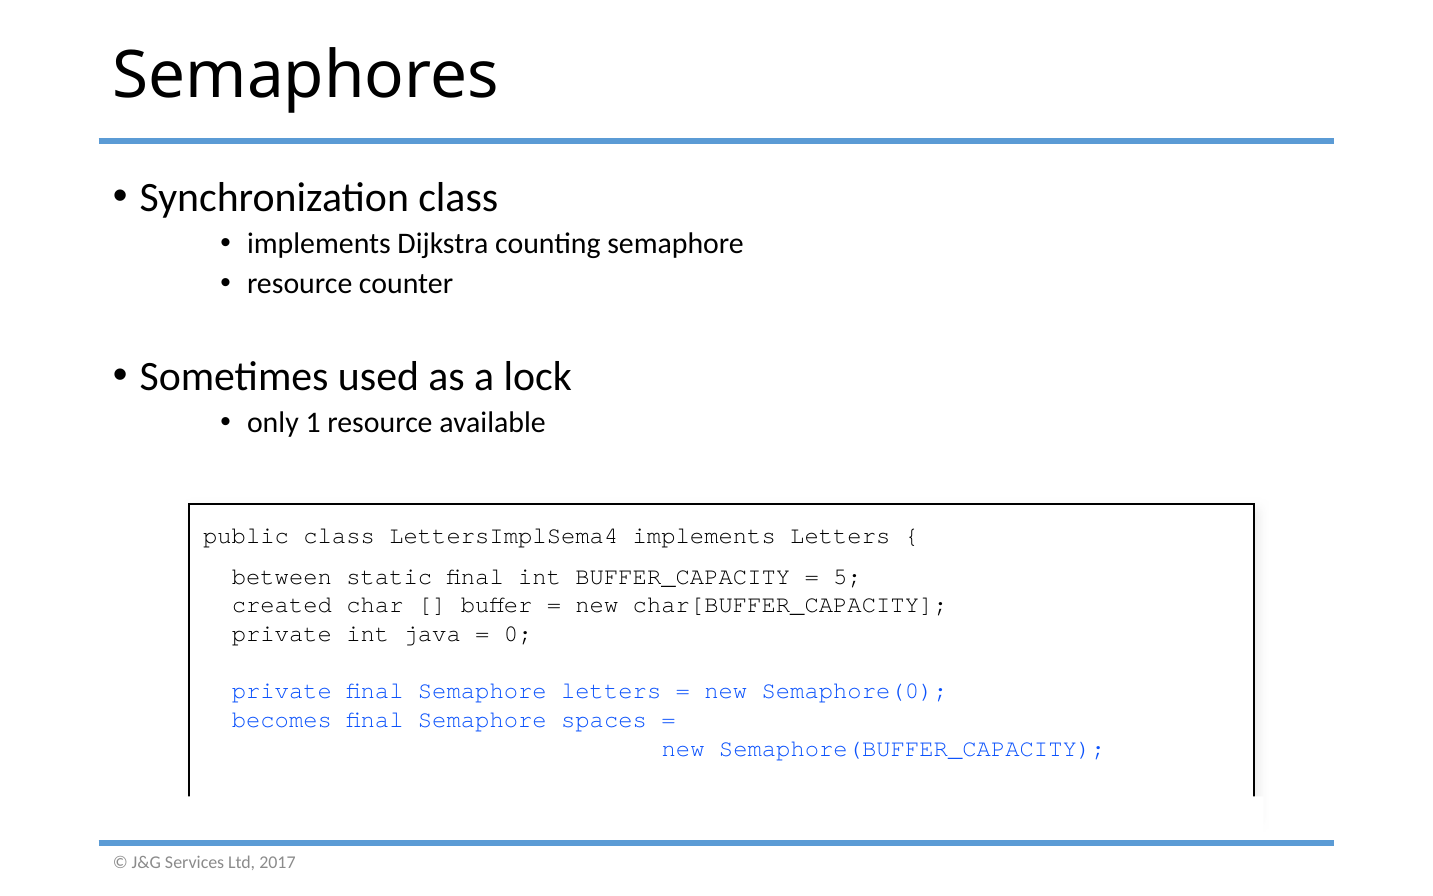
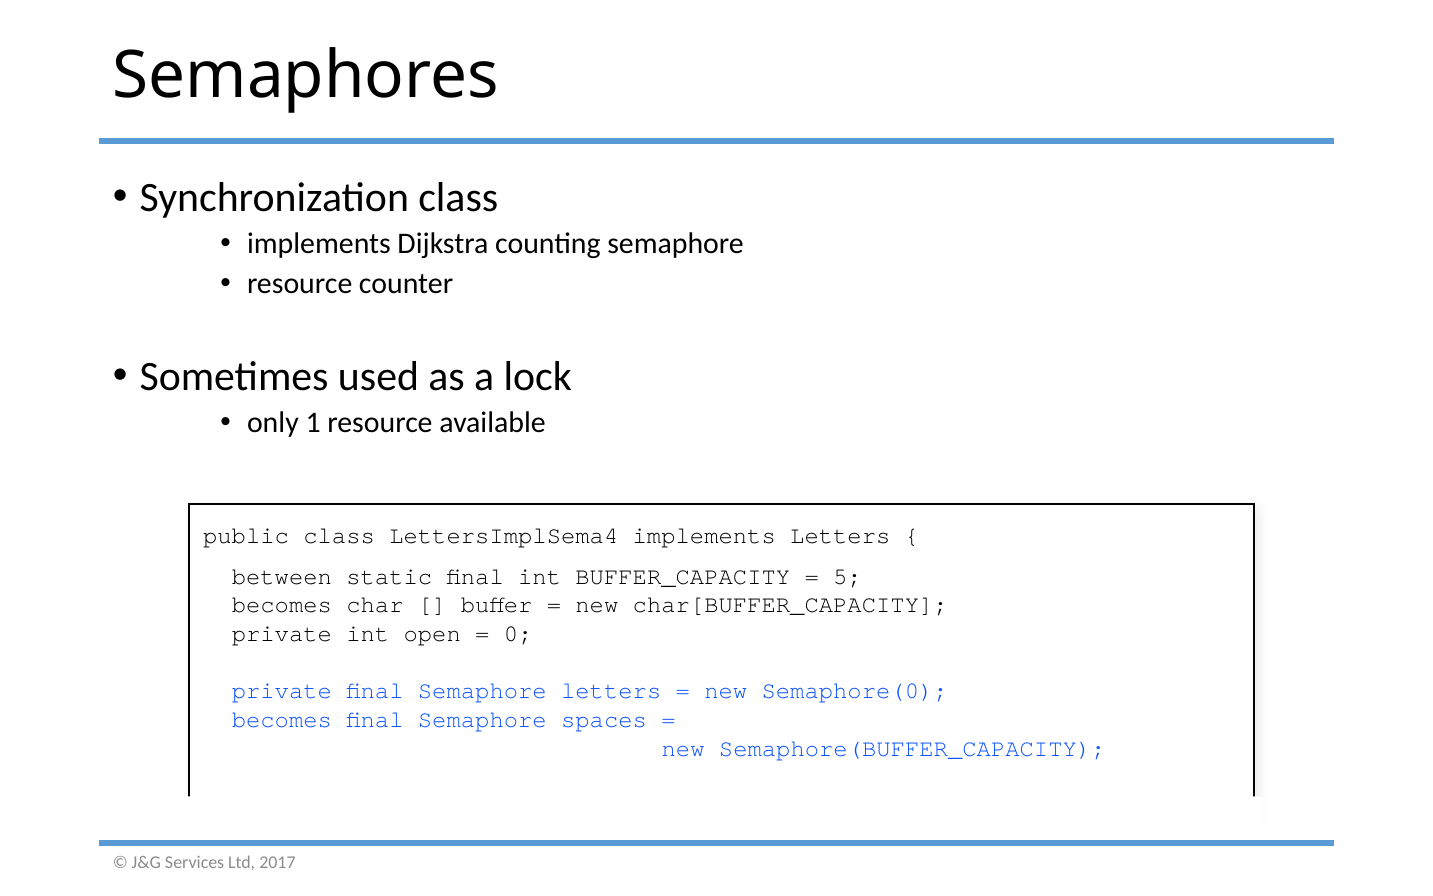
created at (282, 605): created -> becomes
java: java -> open
